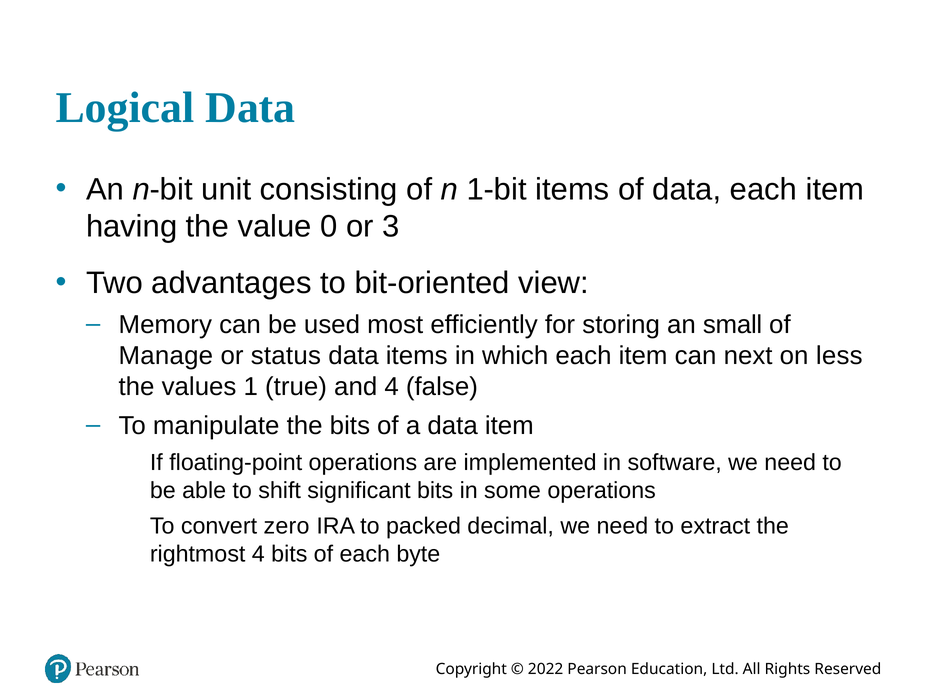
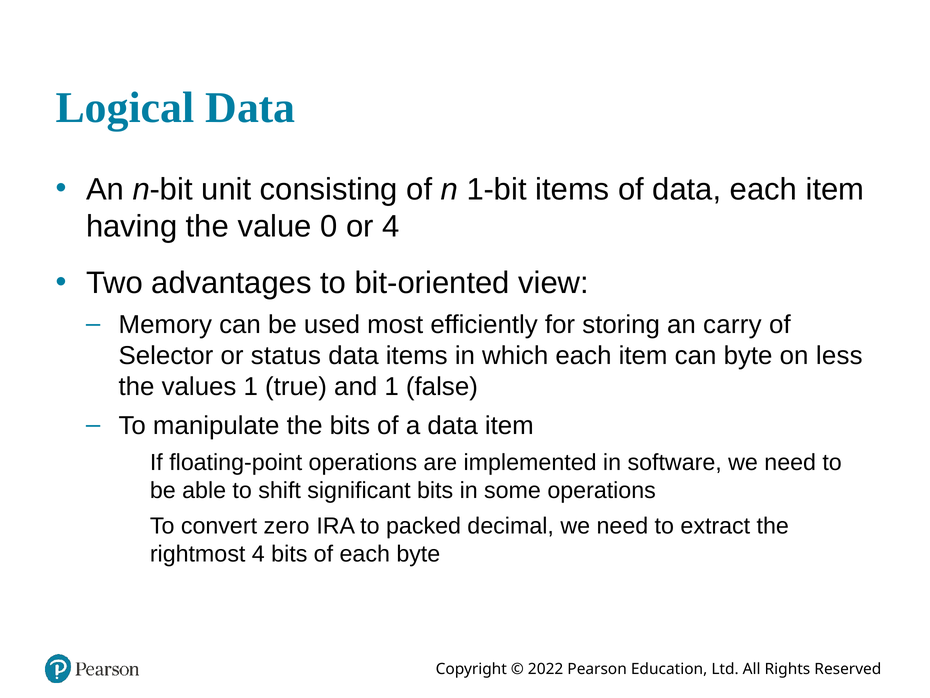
or 3: 3 -> 4
small: small -> carry
Manage: Manage -> Selector
can next: next -> byte
and 4: 4 -> 1
